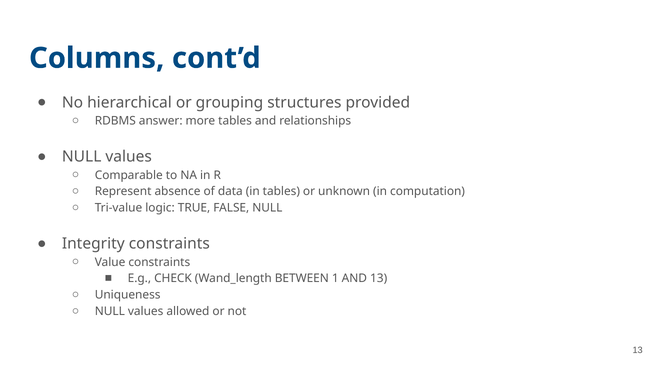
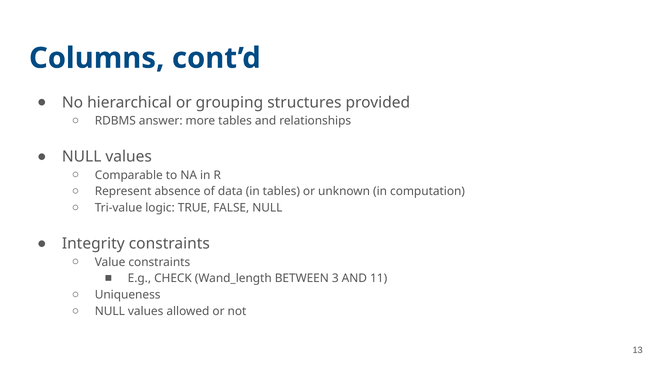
1: 1 -> 3
AND 13: 13 -> 11
